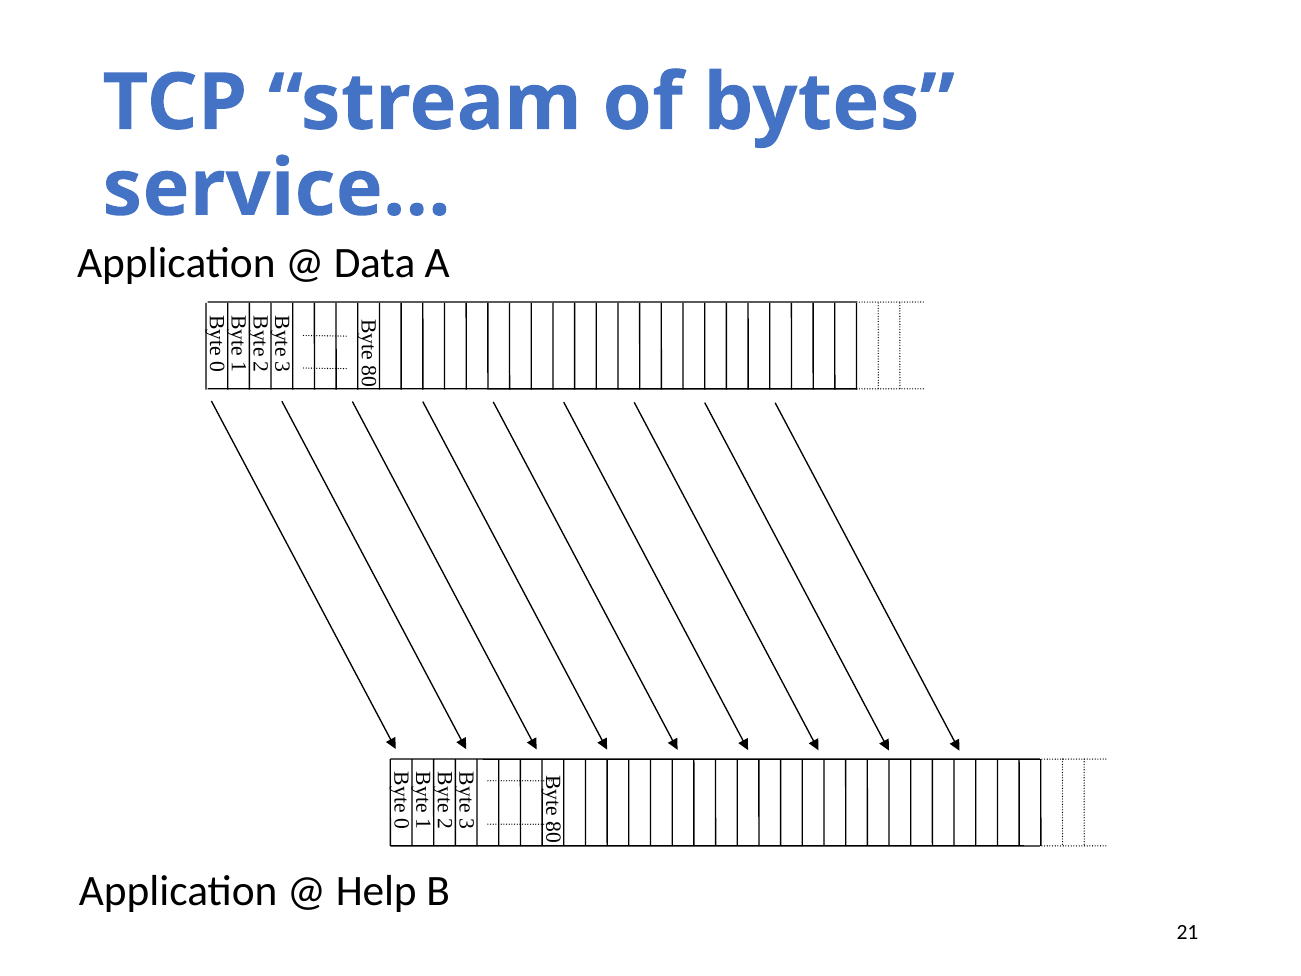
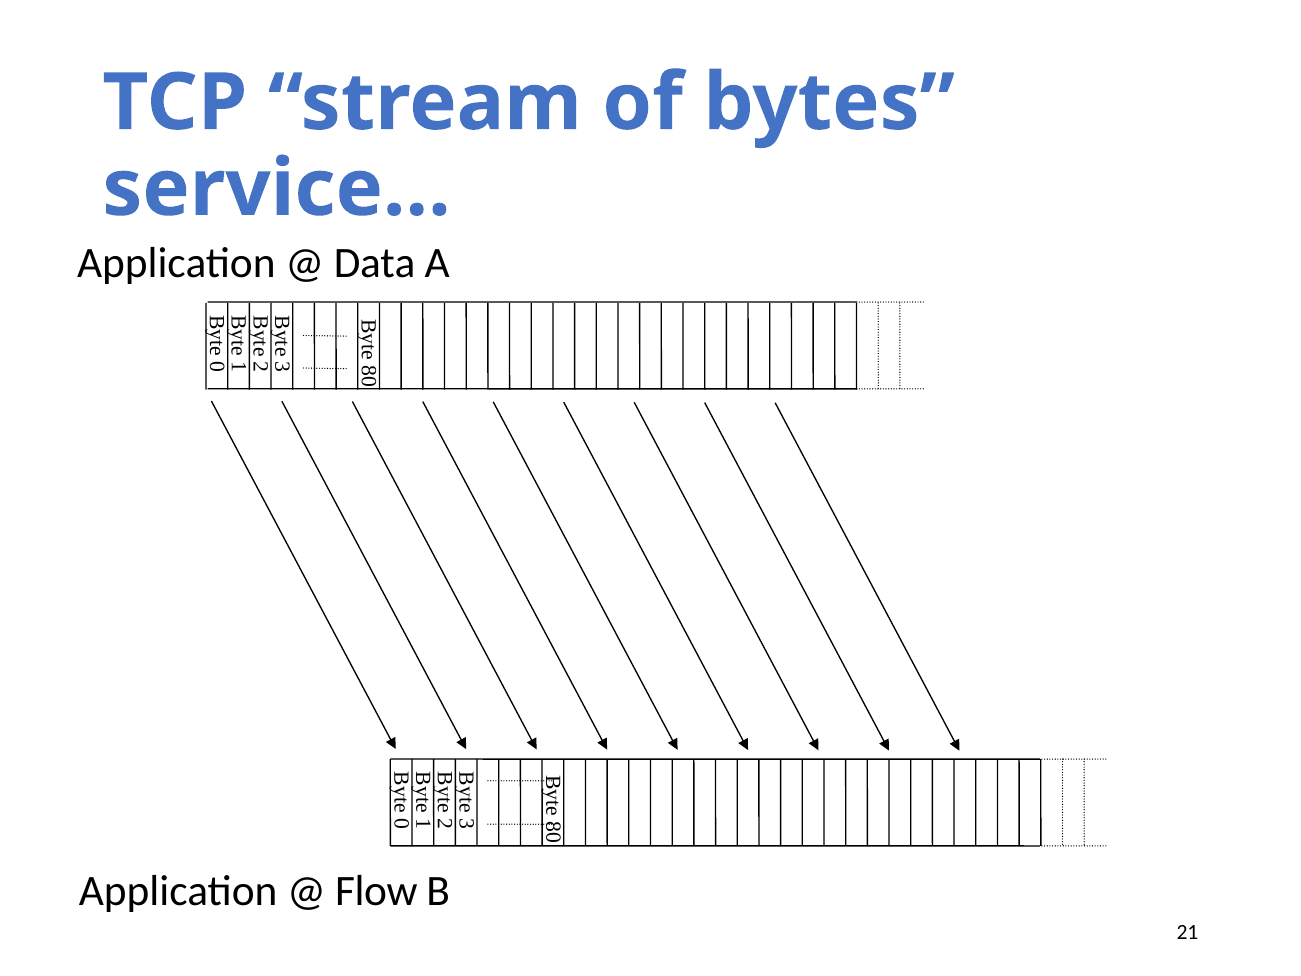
Help: Help -> Flow
